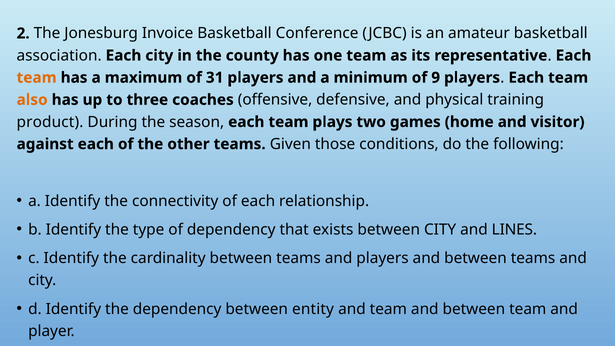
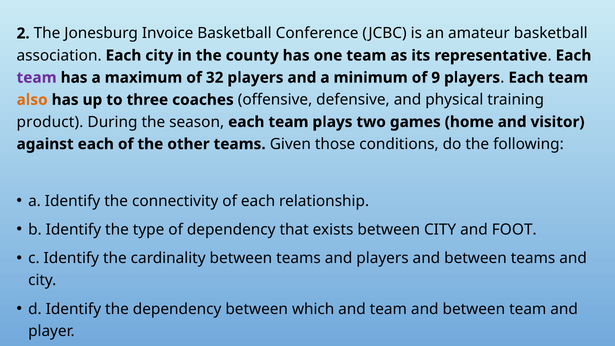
team at (37, 78) colour: orange -> purple
31: 31 -> 32
and LINES: LINES -> FOOT
entity: entity -> which
